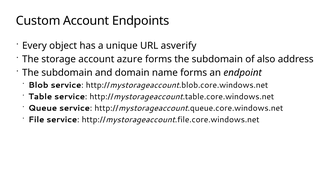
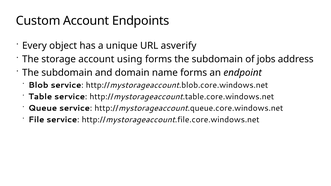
azure: azure -> using
also: also -> jobs
